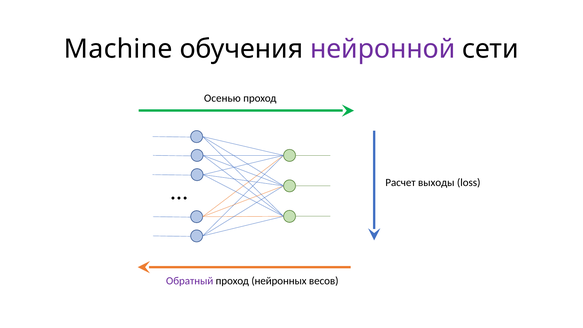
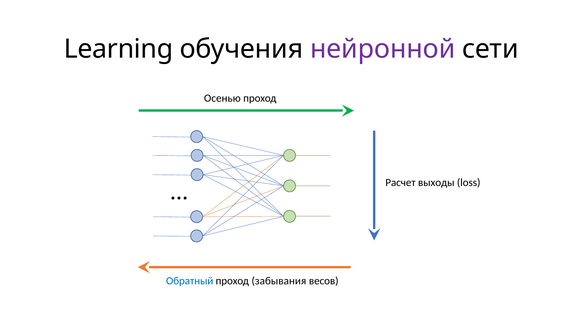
Machine: Machine -> Learning
Обратный colour: purple -> blue
нейронных: нейронных -> забывания
